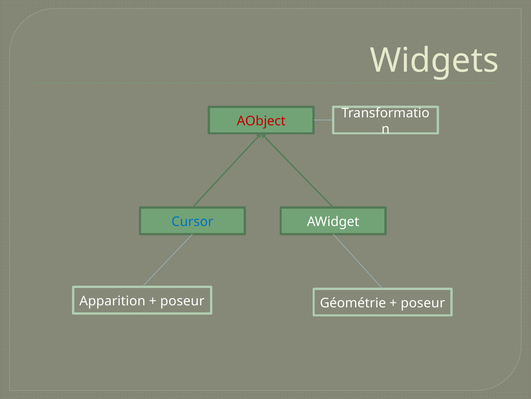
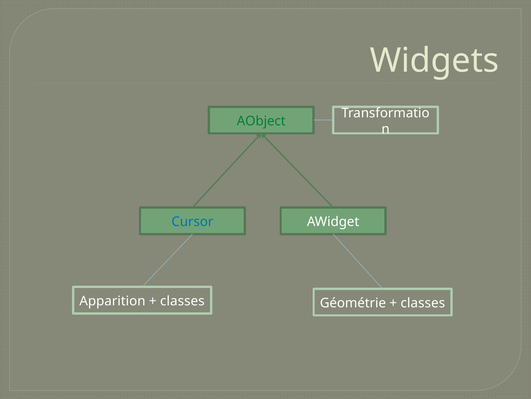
AObject colour: red -> green
poseur at (182, 301): poseur -> classes
poseur at (423, 302): poseur -> classes
